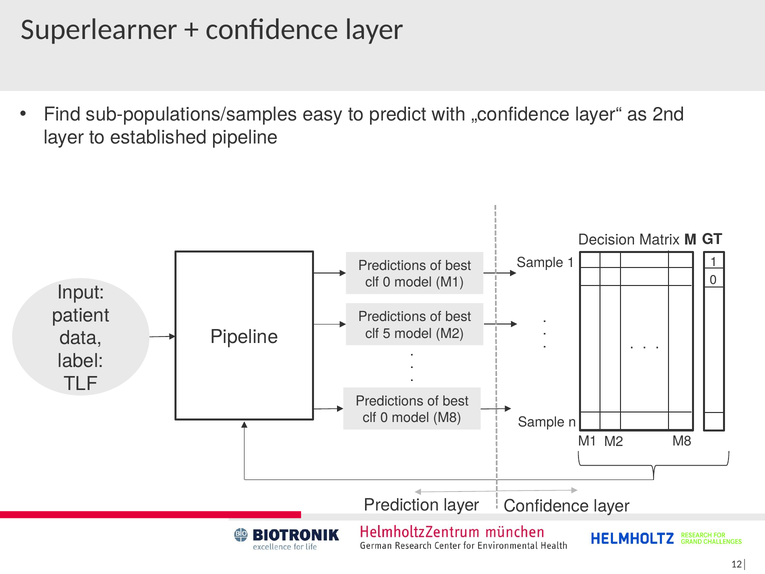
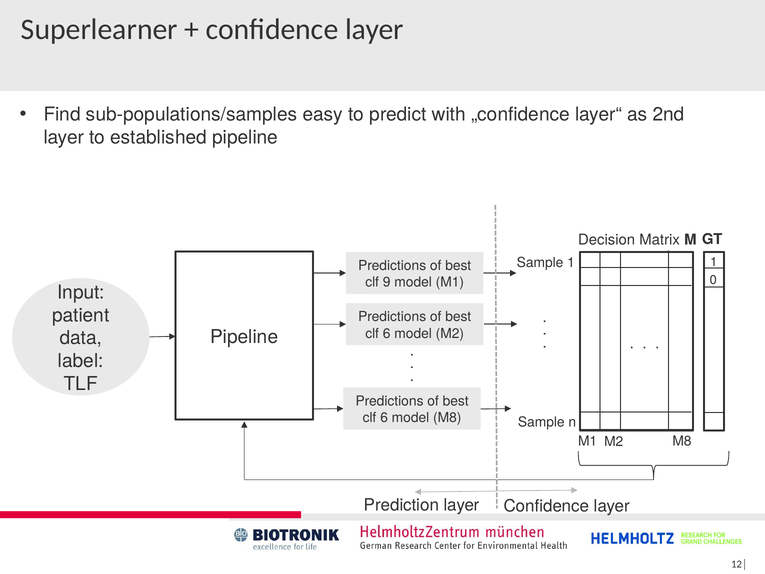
0 at (387, 282): 0 -> 9
5 at (387, 333): 5 -> 6
0 at (384, 418): 0 -> 6
